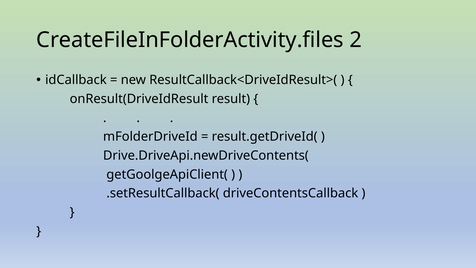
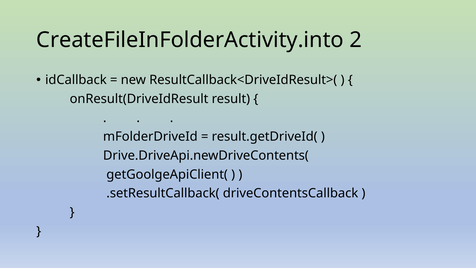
CreateFileInFolderActivity.files: CreateFileInFolderActivity.files -> CreateFileInFolderActivity.into
